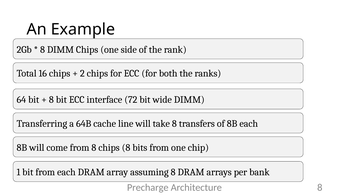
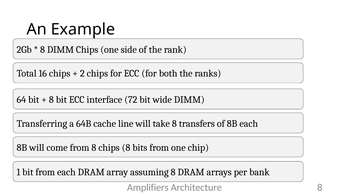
Precharge: Precharge -> Amplifiers
